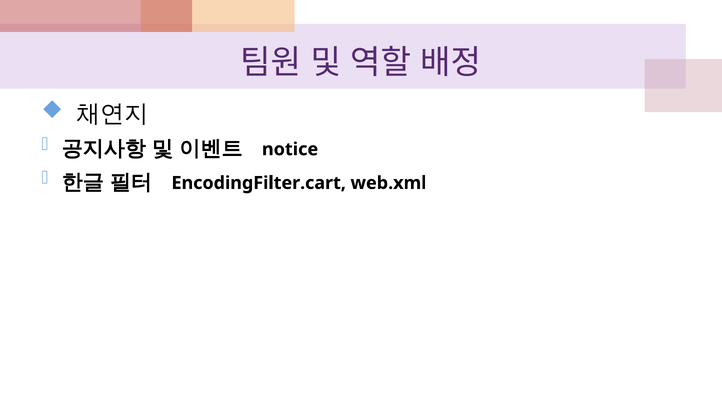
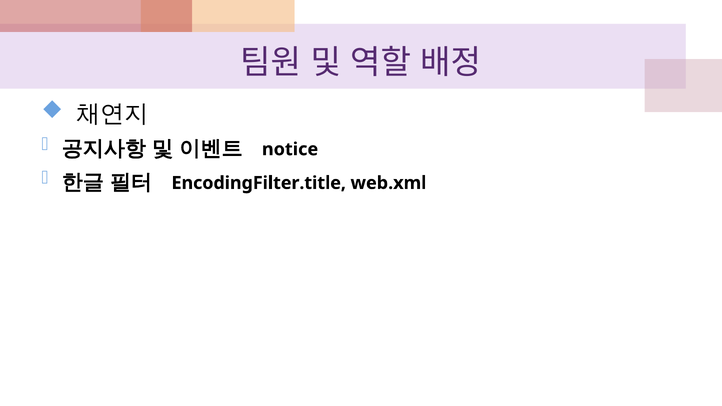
EncodingFilter.cart: EncodingFilter.cart -> EncodingFilter.title
